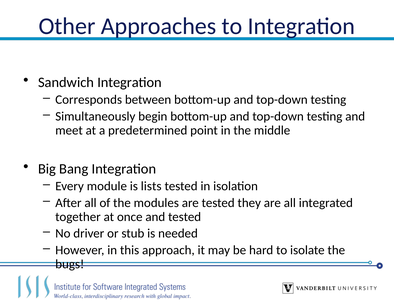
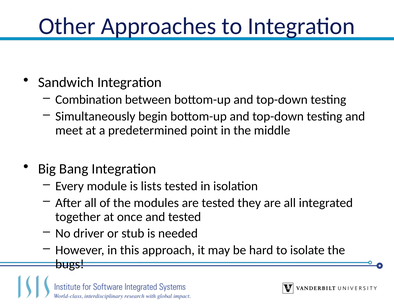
Corresponds: Corresponds -> Combination
